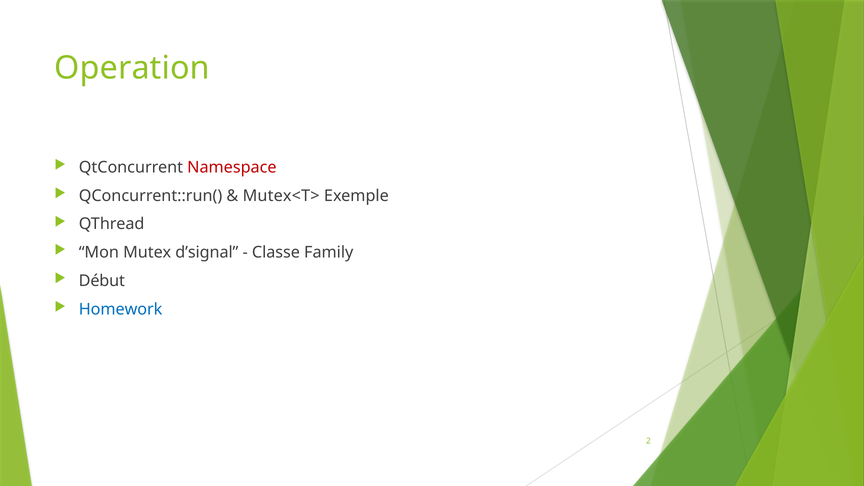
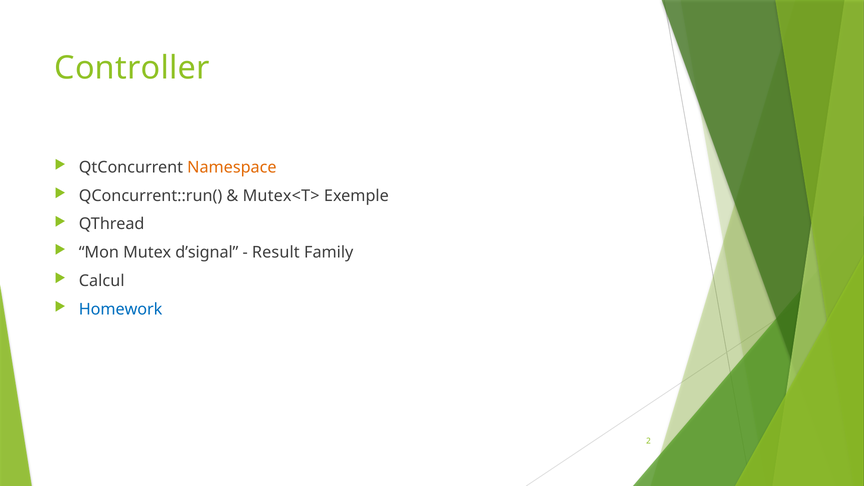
Operation: Operation -> Controller
Namespace colour: red -> orange
Classe: Classe -> Result
Début: Début -> Calcul
